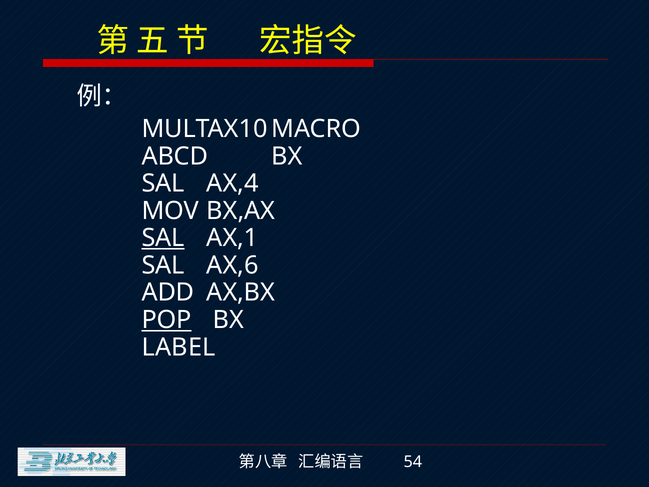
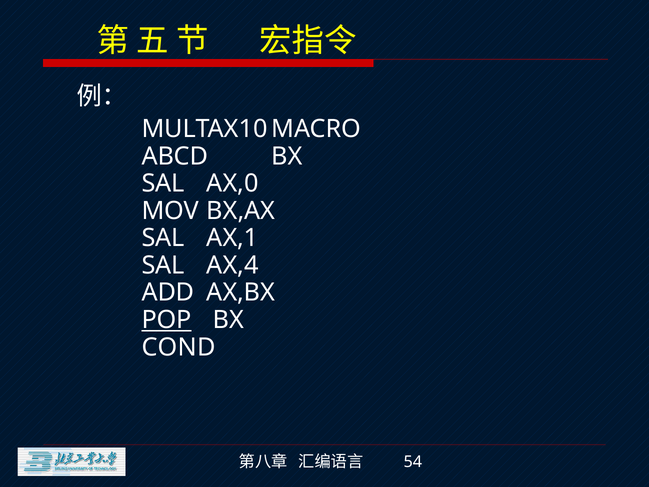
AX,4: AX,4 -> AX,0
SAL at (163, 238) underline: present -> none
AX,6: AX,6 -> AX,4
LABEL: LABEL -> COND
